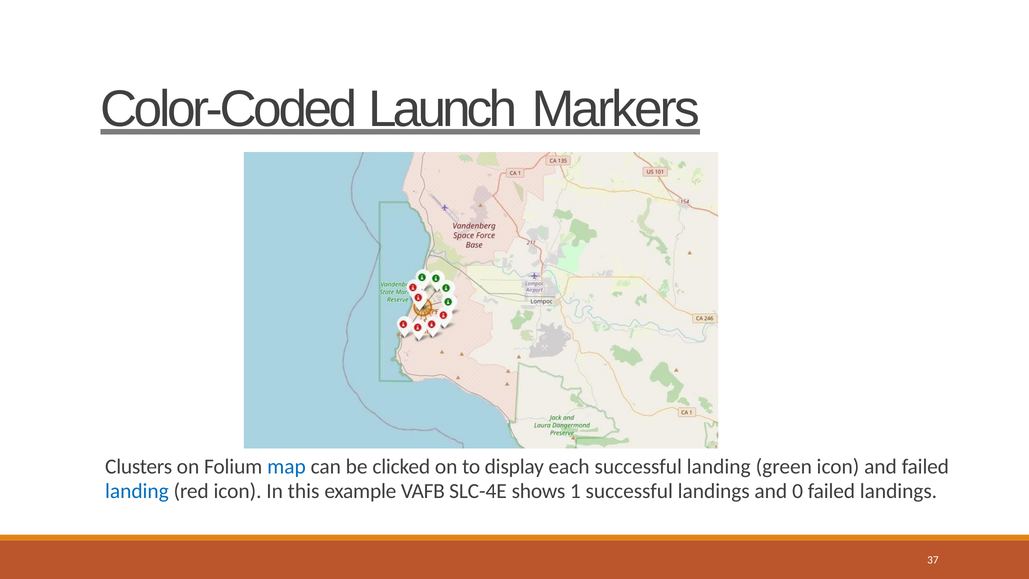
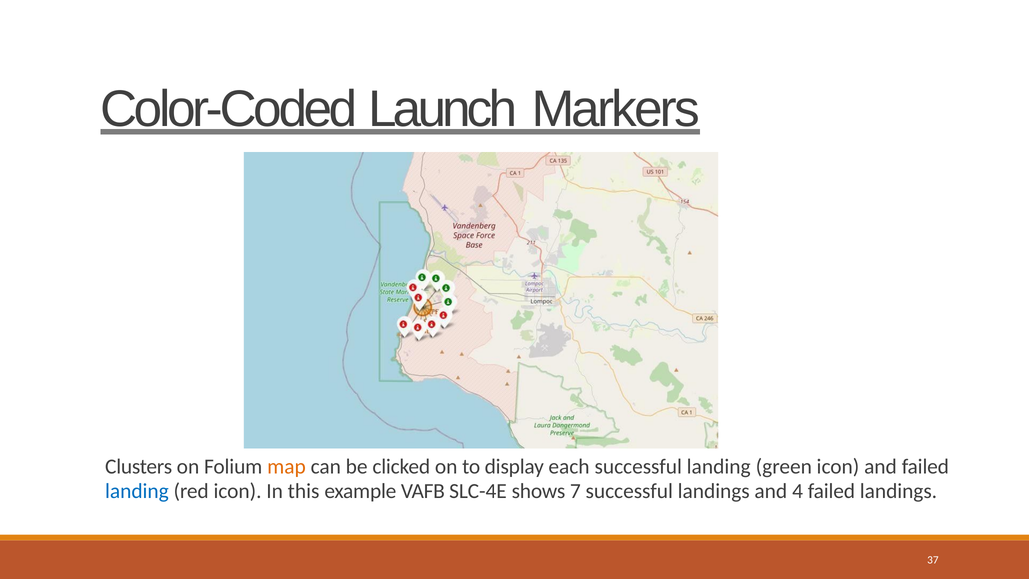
map colour: blue -> orange
1: 1 -> 7
0: 0 -> 4
